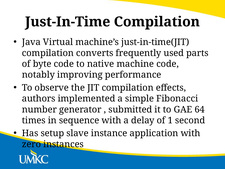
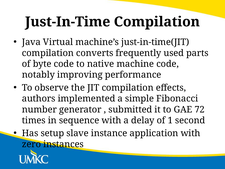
64: 64 -> 72
